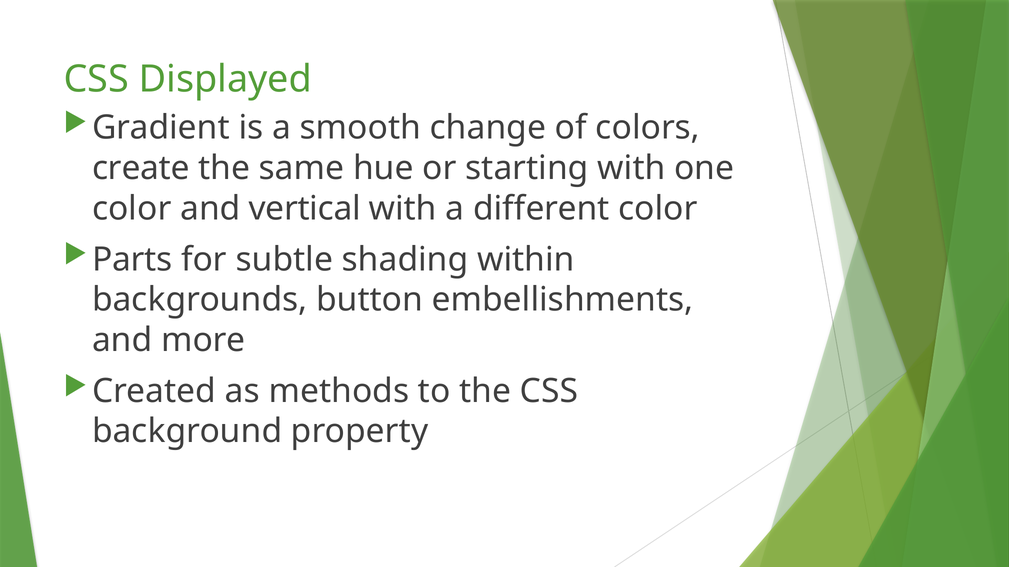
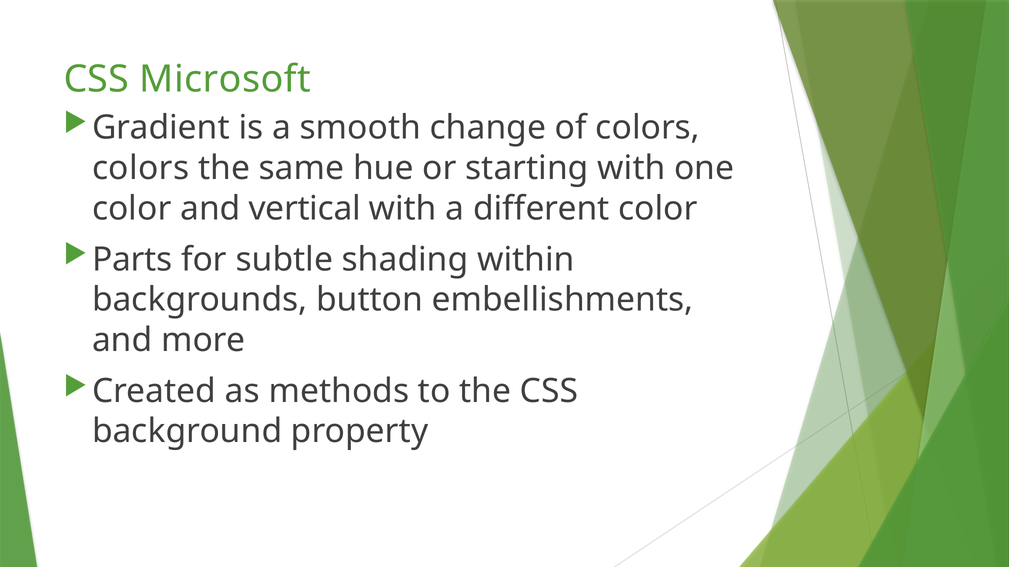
Displayed: Displayed -> Microsoft
create at (141, 168): create -> colors
